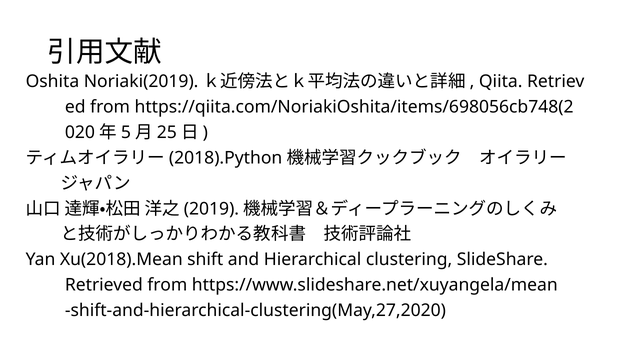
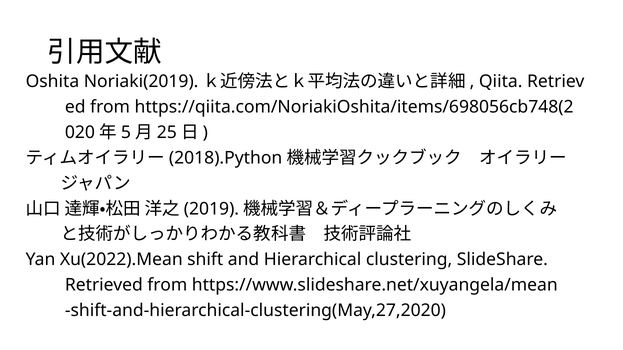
Xu(2018).Mean: Xu(2018).Mean -> Xu(2022).Mean
